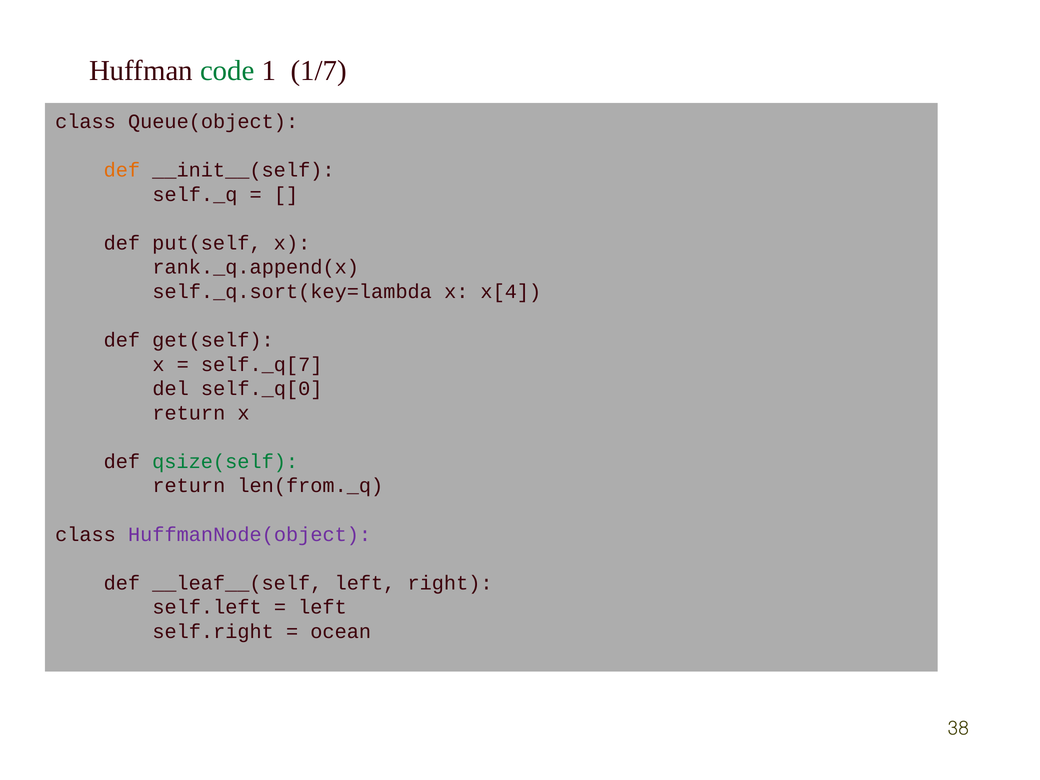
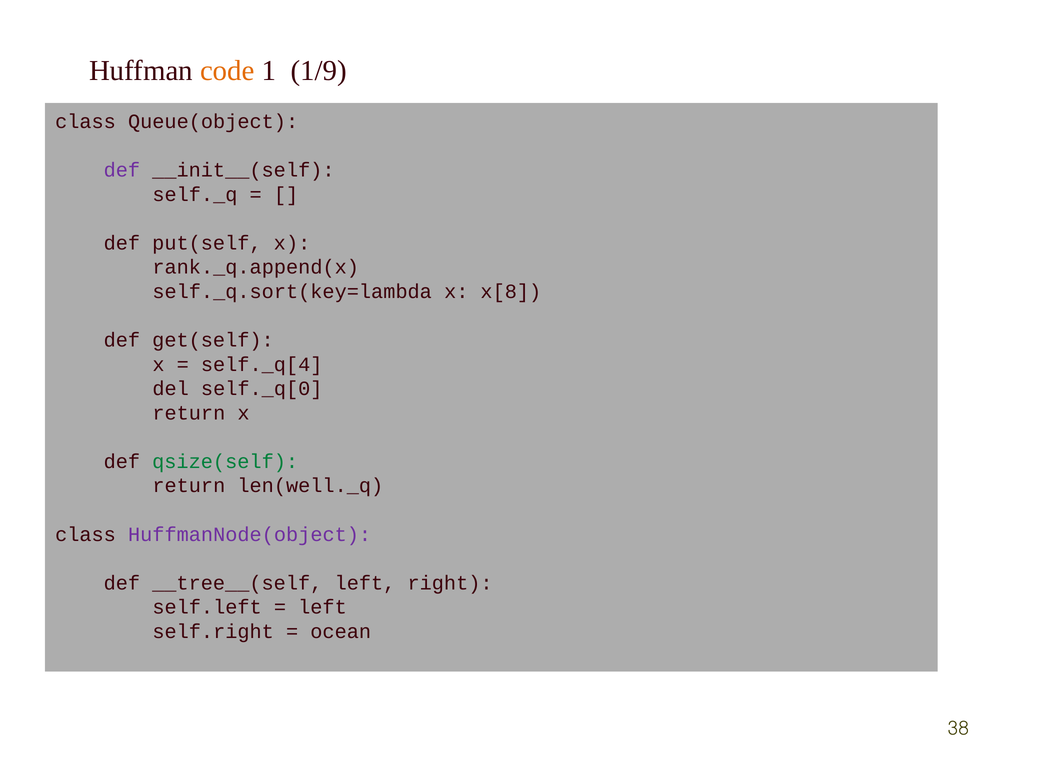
code colour: green -> orange
1/7: 1/7 -> 1/9
def at (122, 170) colour: orange -> purple
x[4: x[4 -> x[8
self._q[7: self._q[7 -> self._q[4
len(from._q: len(from._q -> len(well._q
__leaf__(self: __leaf__(self -> __tree__(self
